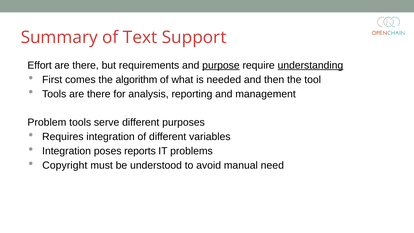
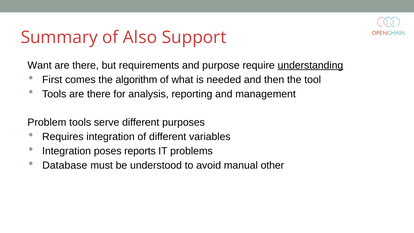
Text: Text -> Also
Effort: Effort -> Want
purpose underline: present -> none
Copyright: Copyright -> Database
need: need -> other
